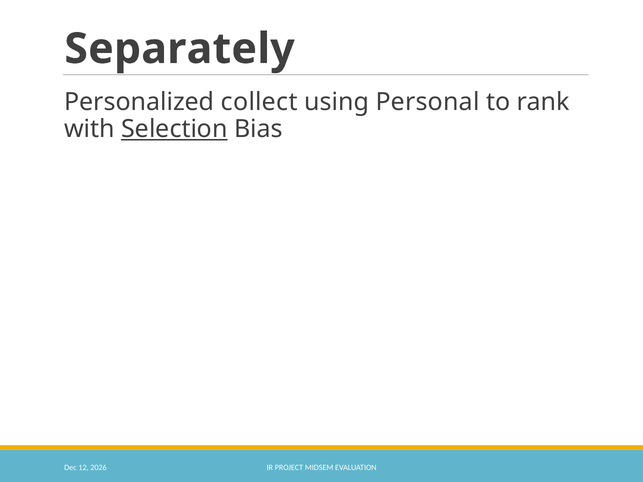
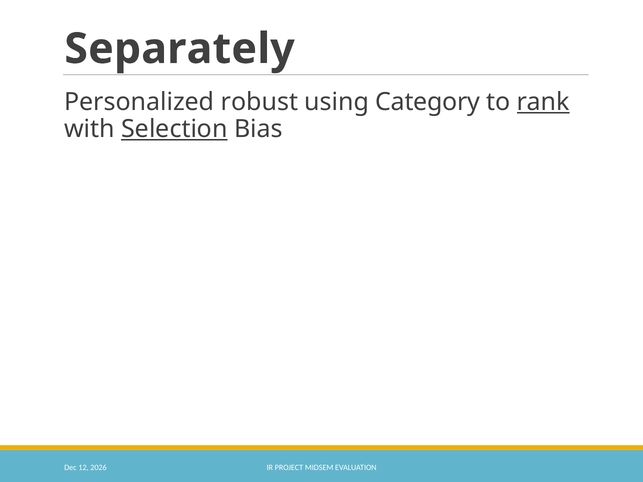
collect: collect -> robust
Personal: Personal -> Category
rank underline: none -> present
